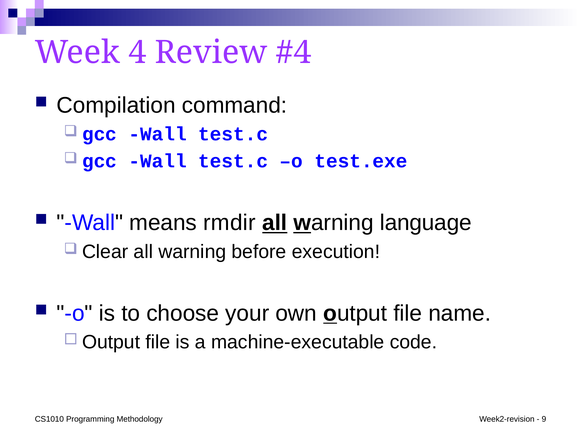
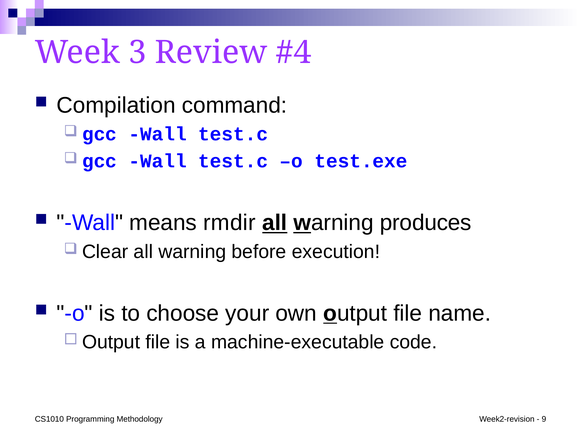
4: 4 -> 3
language: language -> produces
